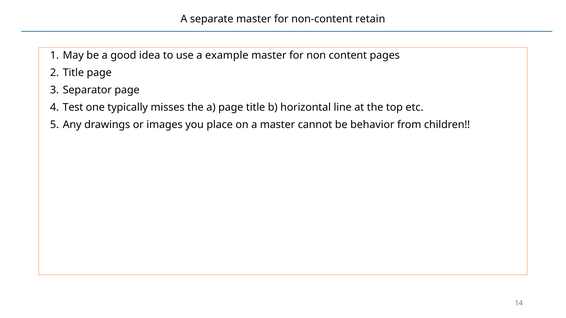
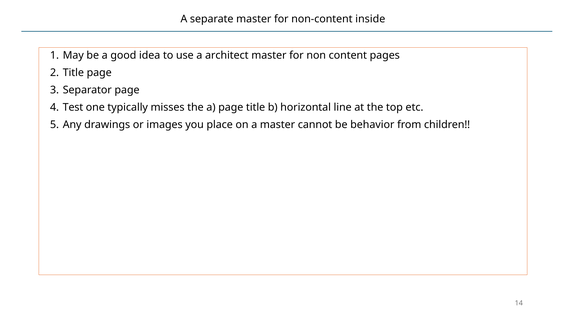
retain: retain -> inside
example: example -> architect
